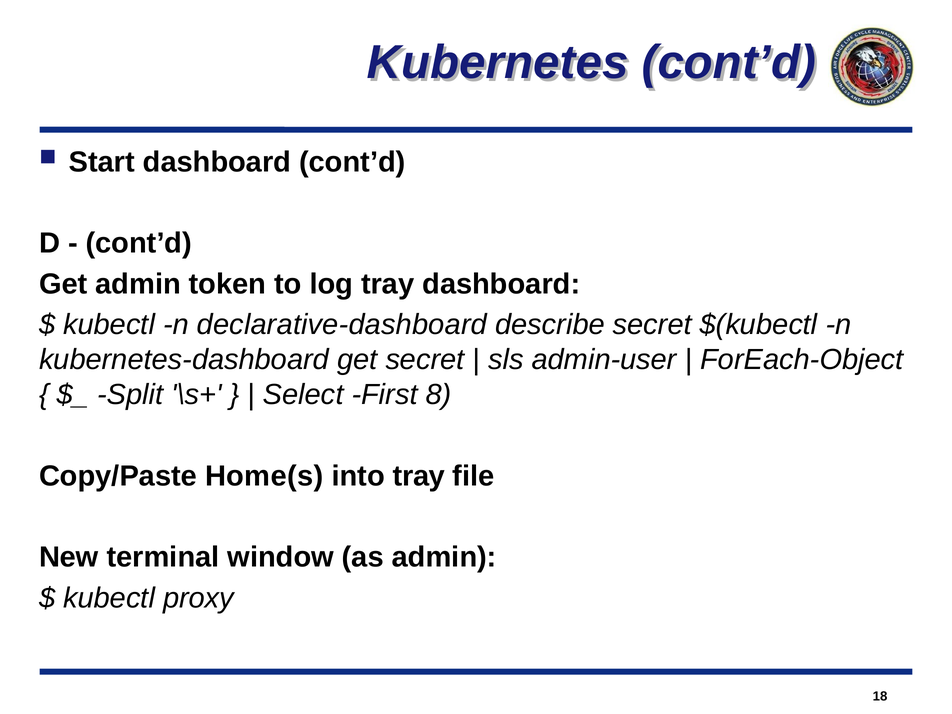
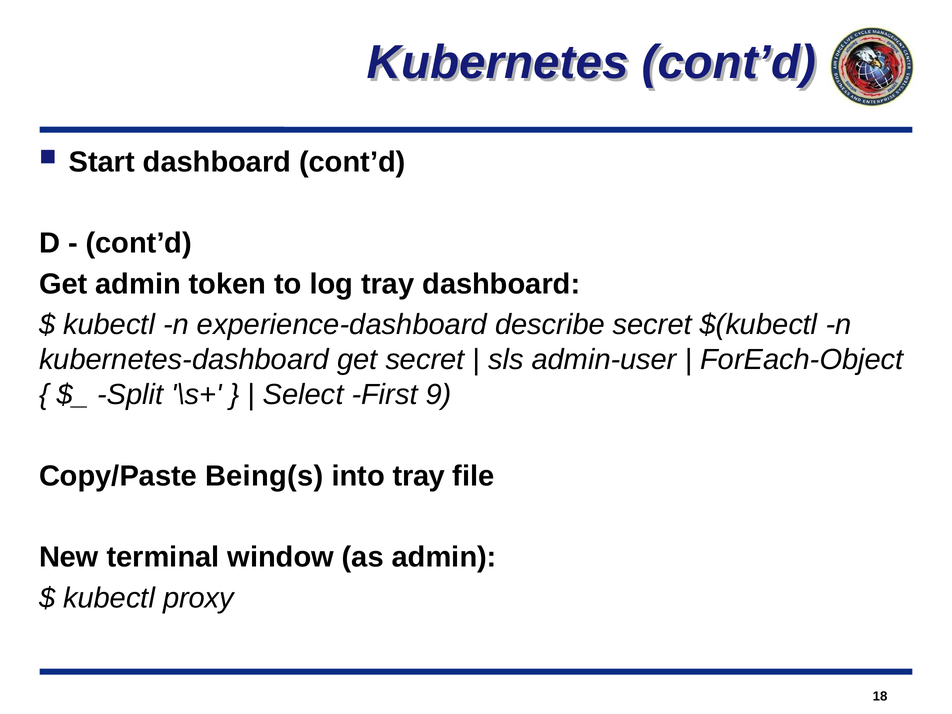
declarative-dashboard: declarative-dashboard -> experience-dashboard
8: 8 -> 9
Home(s: Home(s -> Being(s
